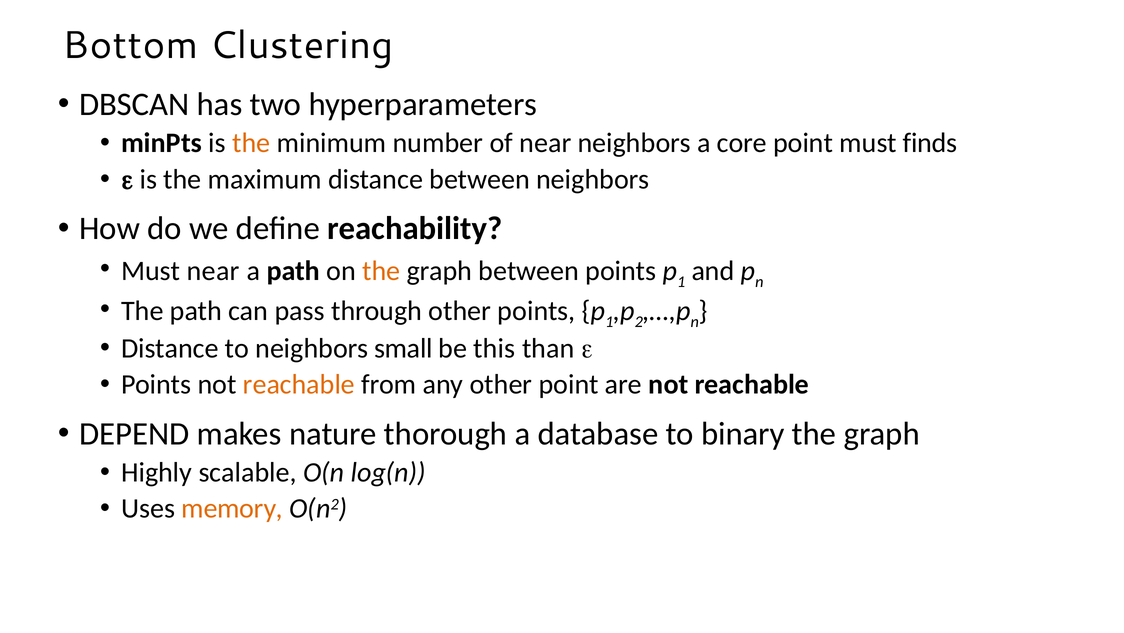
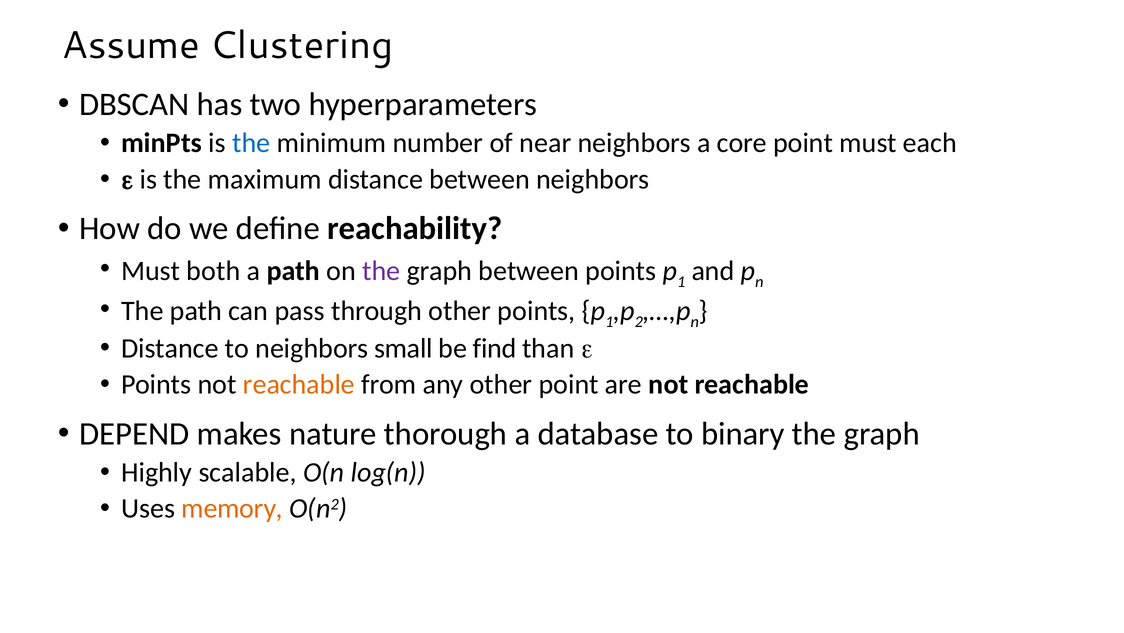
Bottom: Bottom -> Assume
the at (251, 143) colour: orange -> blue
finds: finds -> each
Must near: near -> both
the at (381, 270) colour: orange -> purple
this: this -> find
